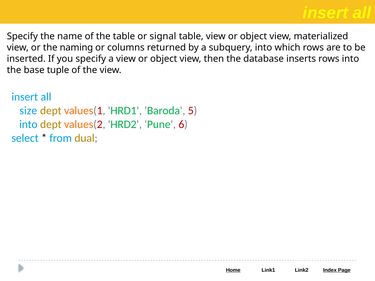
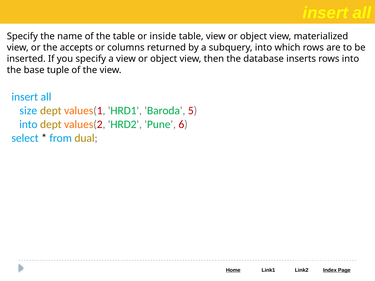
signal: signal -> inside
naming: naming -> accepts
